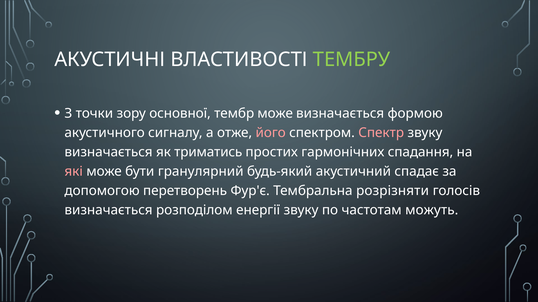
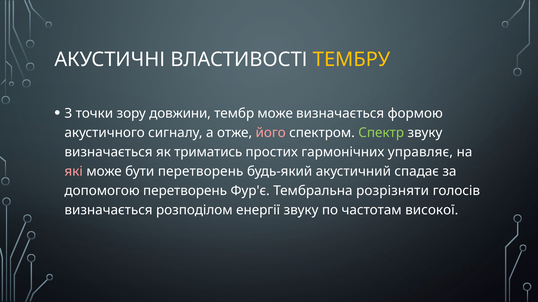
ТЕМБРУ colour: light green -> yellow
основної: основної -> довжини
Спектр colour: pink -> light green
спадання: спадання -> управляє
бути гранулярний: гранулярний -> перетворень
можуть: можуть -> високої
